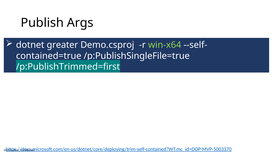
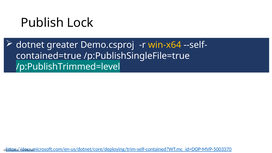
Args: Args -> Lock
win-x64 colour: light green -> yellow
/p:PublishTrimmed=first: /p:PublishTrimmed=first -> /p:PublishTrimmed=level
